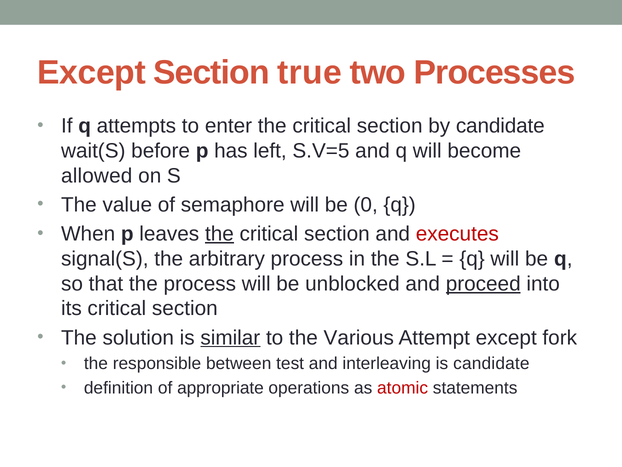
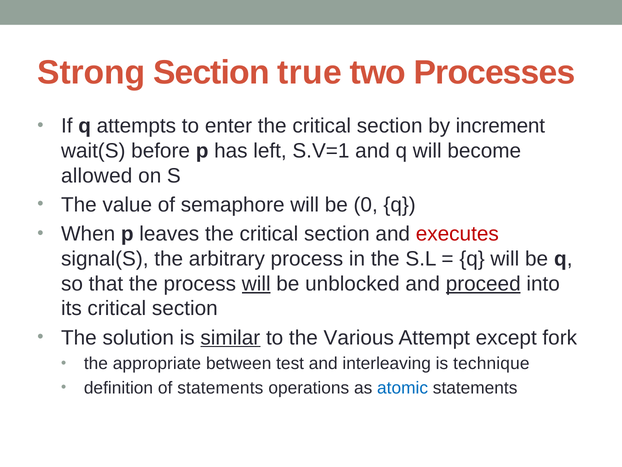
Except at (92, 72): Except -> Strong
by candidate: candidate -> increment
S.V=5: S.V=5 -> S.V=1
the at (219, 234) underline: present -> none
will at (256, 283) underline: none -> present
responsible: responsible -> appropriate
is candidate: candidate -> technique
of appropriate: appropriate -> statements
atomic colour: red -> blue
